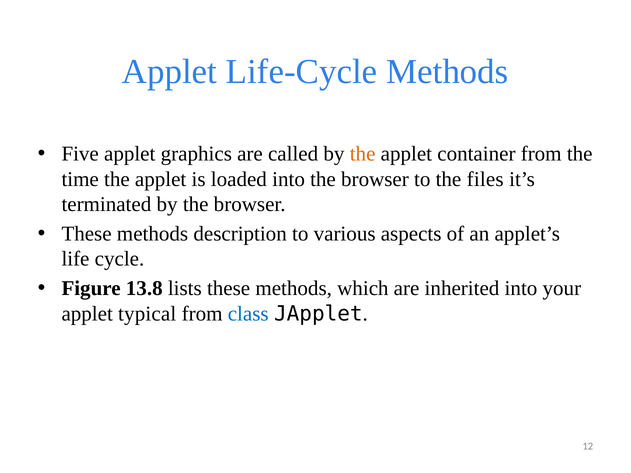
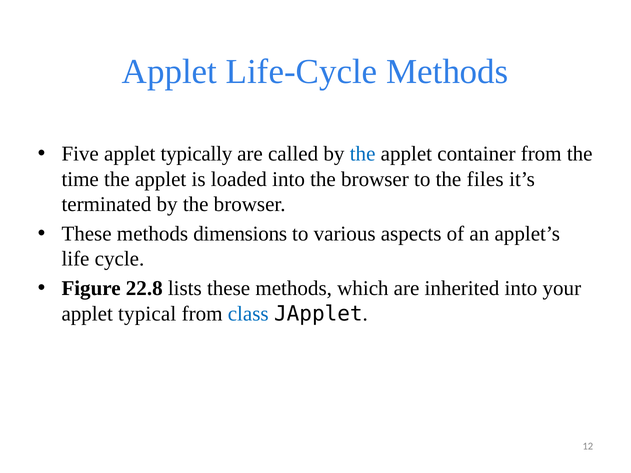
graphics: graphics -> typically
the at (363, 154) colour: orange -> blue
description: description -> dimensions
13.8: 13.8 -> 22.8
